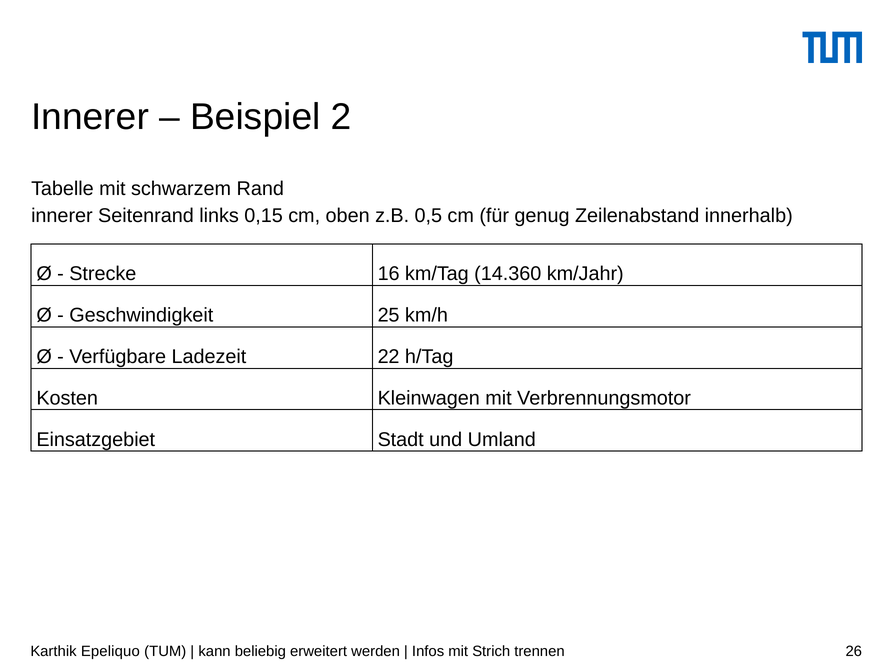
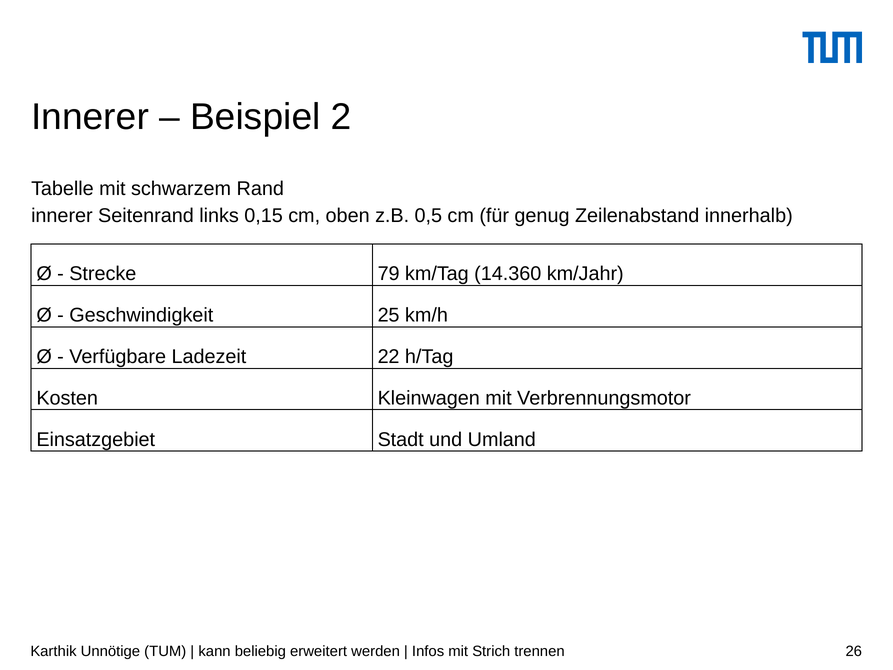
16: 16 -> 79
Epeliquo: Epeliquo -> Unnötige
